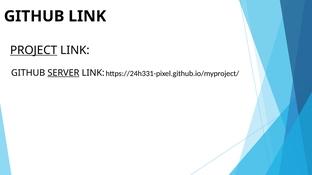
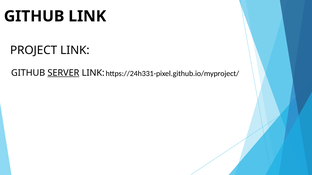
PROJECT underline: present -> none
